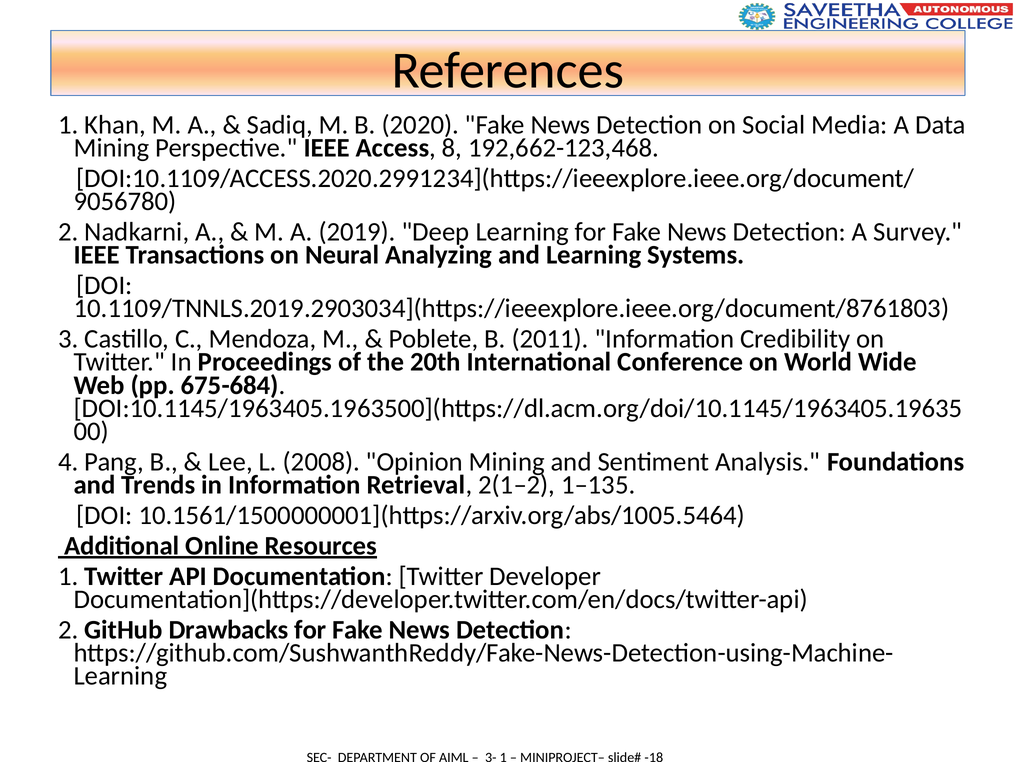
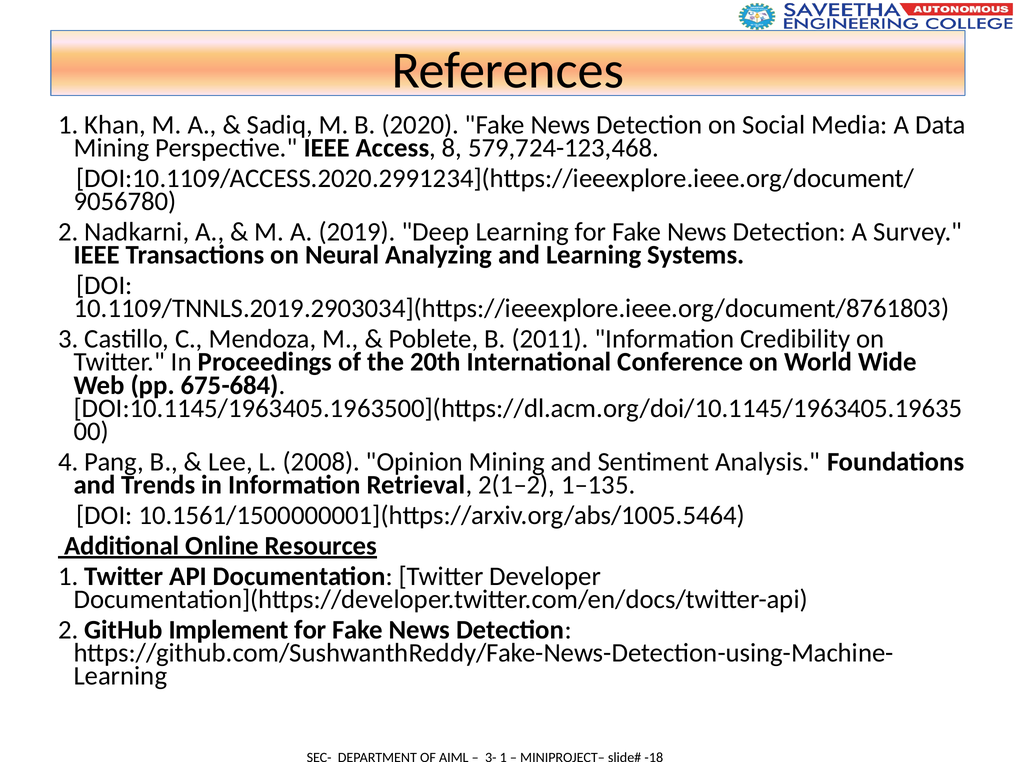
192,662-123,468: 192,662-123,468 -> 579,724-123,468
Drawbacks: Drawbacks -> Implement
